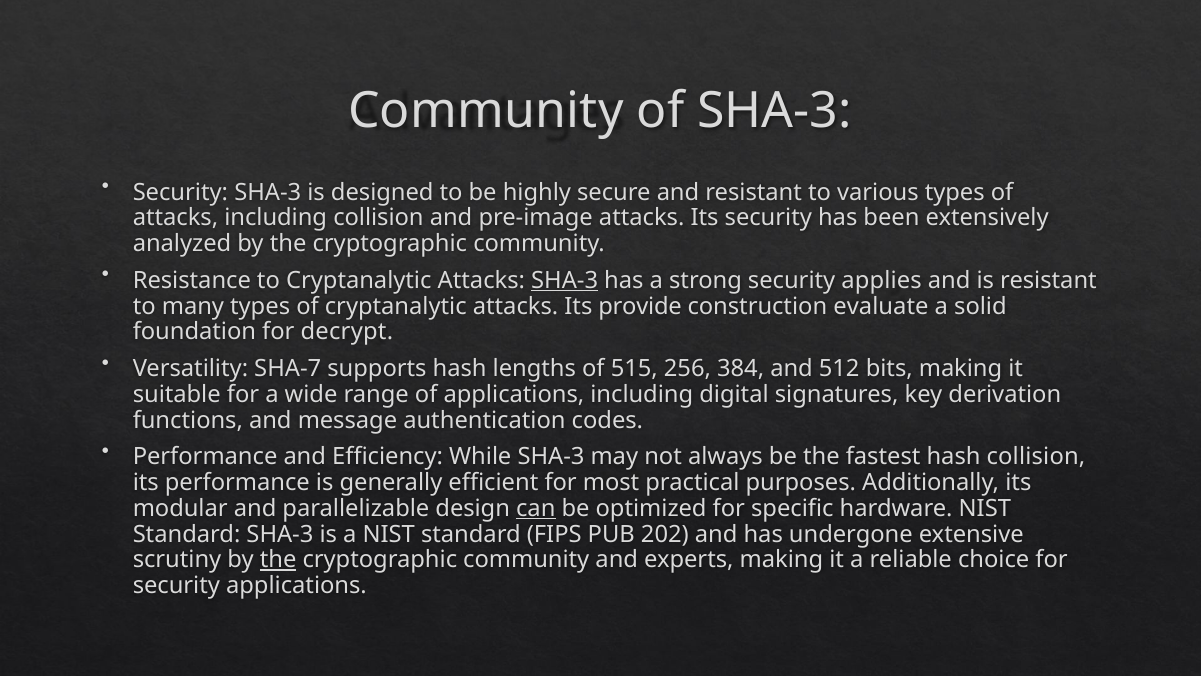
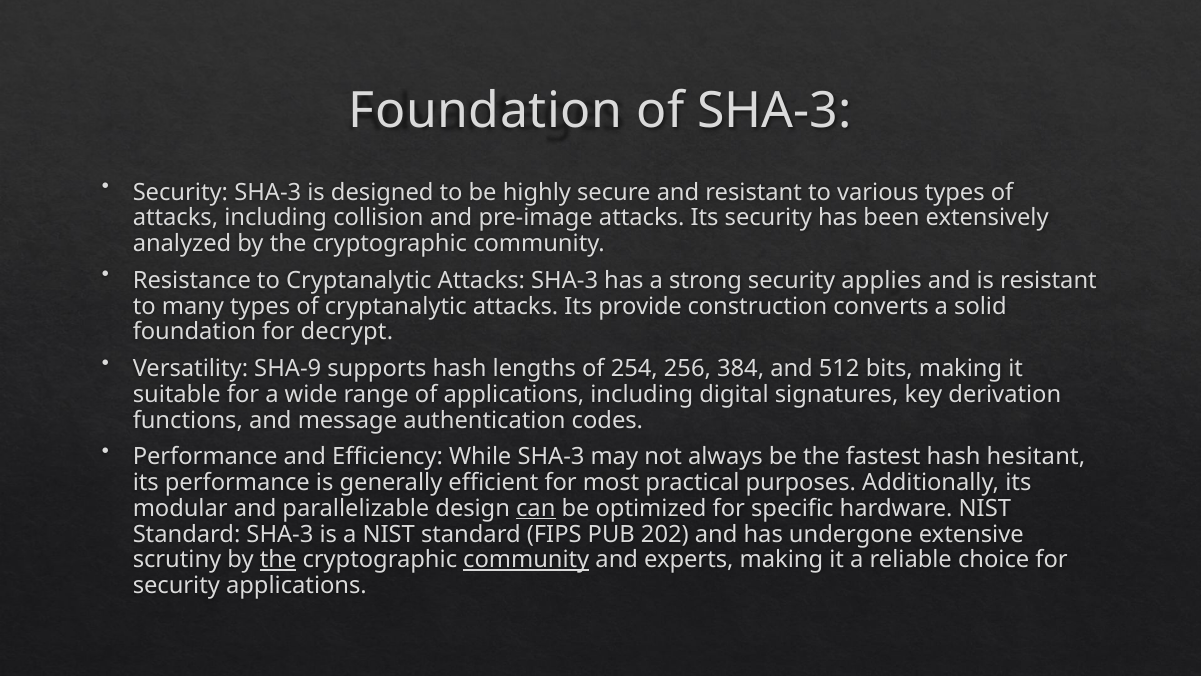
Community at (486, 111): Community -> Foundation
SHA-3 at (565, 280) underline: present -> none
evaluate: evaluate -> converts
SHA-7: SHA-7 -> SHA-9
515: 515 -> 254
hash collision: collision -> hesitant
community at (526, 559) underline: none -> present
